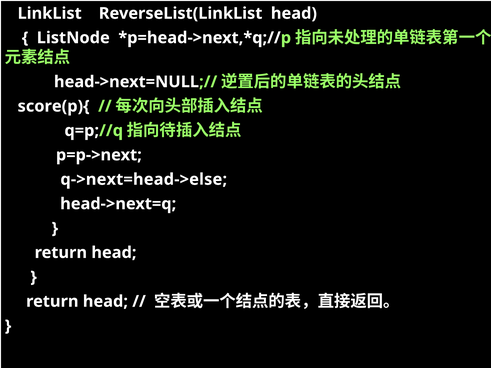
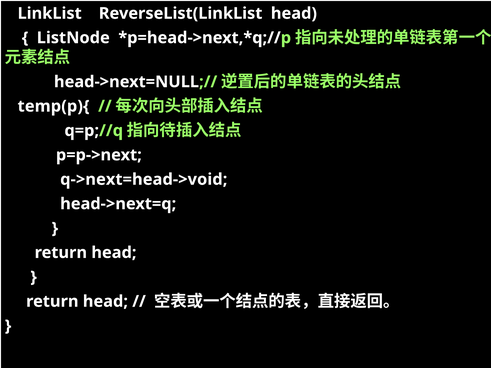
score(p){: score(p){ -> temp(p){
q->next=head->else: q->next=head->else -> q->next=head->void
